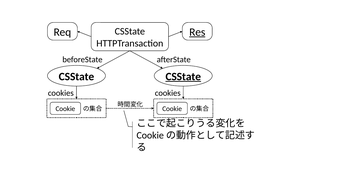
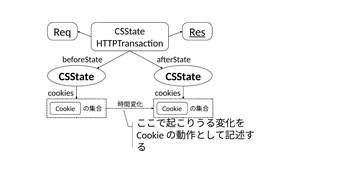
CSState at (183, 76) underline: present -> none
